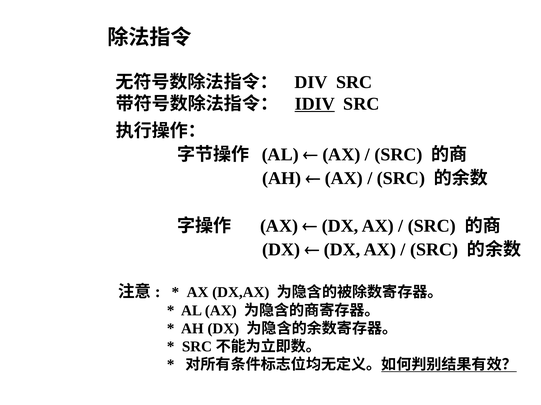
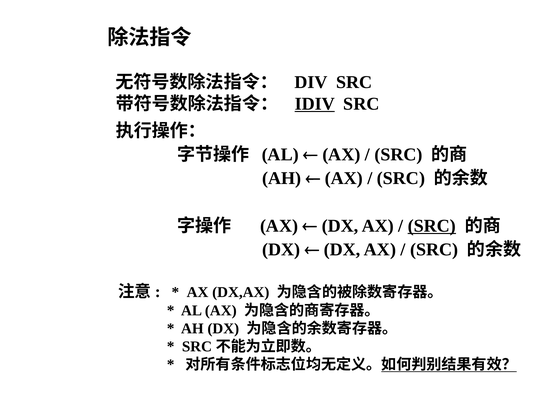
SRC at (432, 226) underline: none -> present
